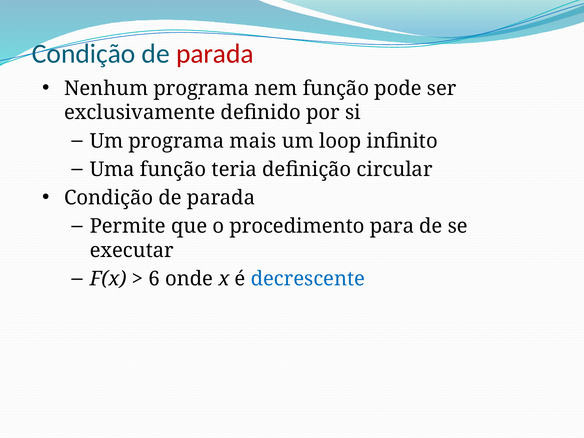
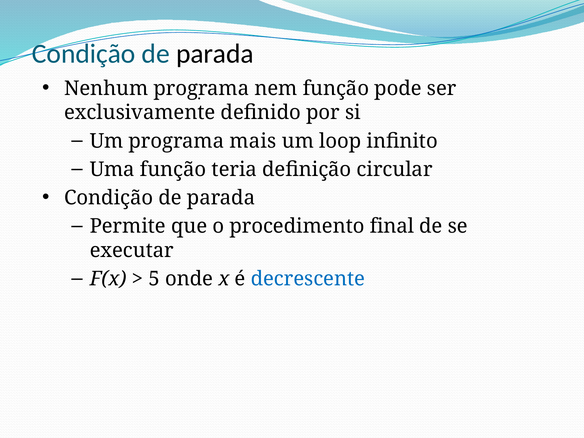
parada at (215, 54) colour: red -> black
para: para -> final
6: 6 -> 5
